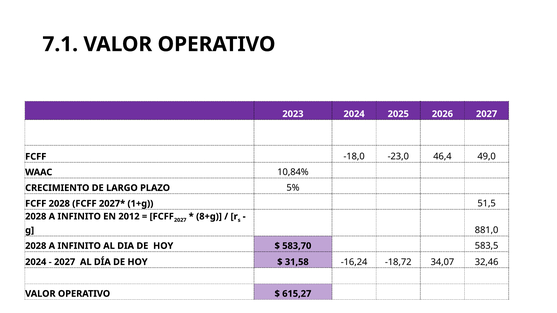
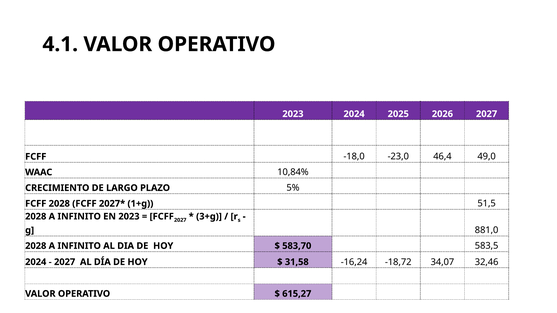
7.1: 7.1 -> 4.1
EN 2012: 2012 -> 2023
8+g: 8+g -> 3+g
